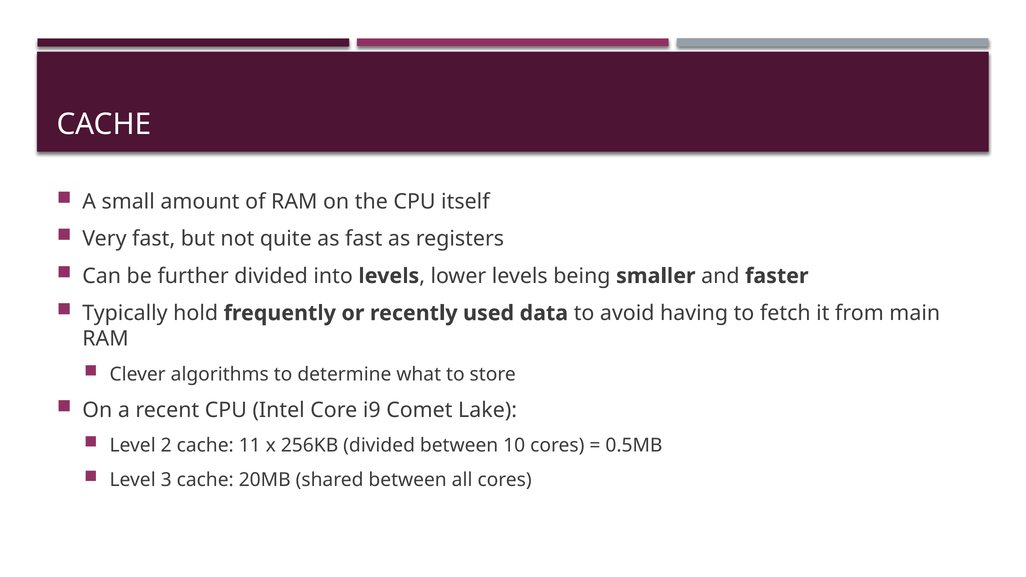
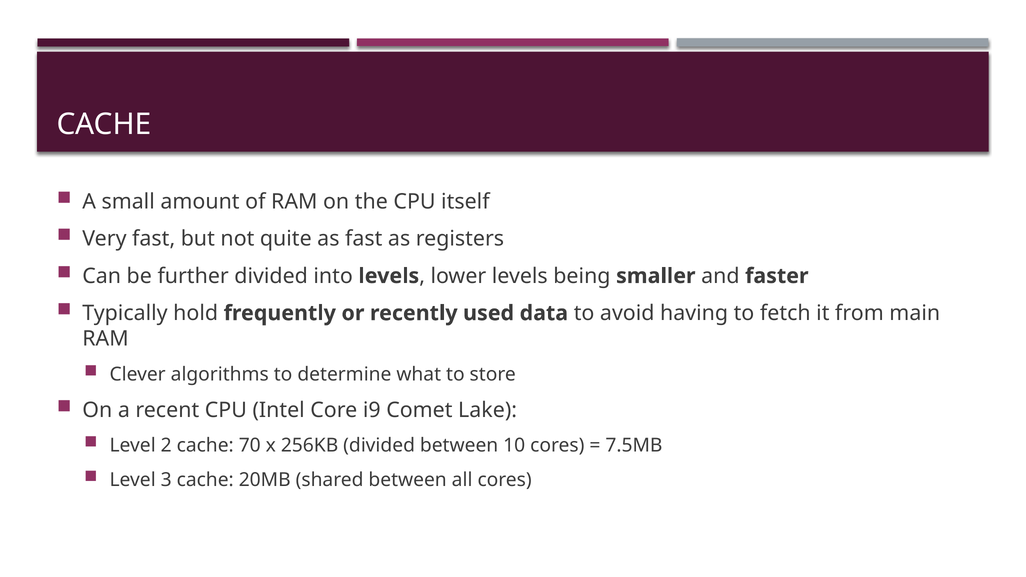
11: 11 -> 70
0.5MB: 0.5MB -> 7.5MB
